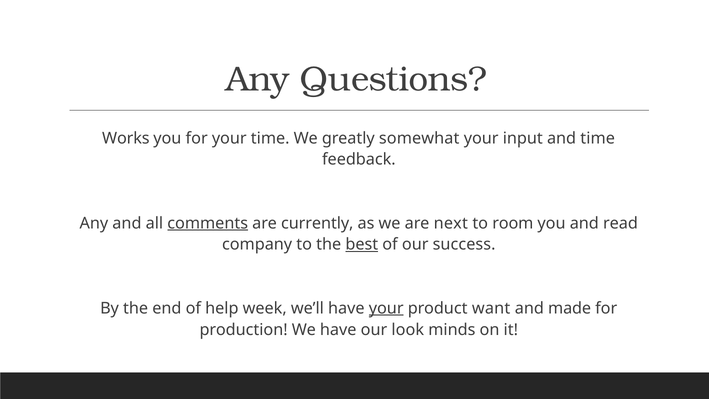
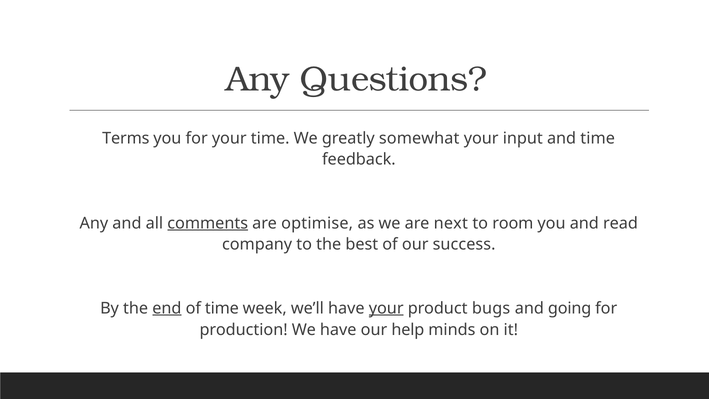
Works: Works -> Terms
currently: currently -> optimise
best underline: present -> none
end underline: none -> present
of help: help -> time
want: want -> bugs
made: made -> going
look: look -> help
